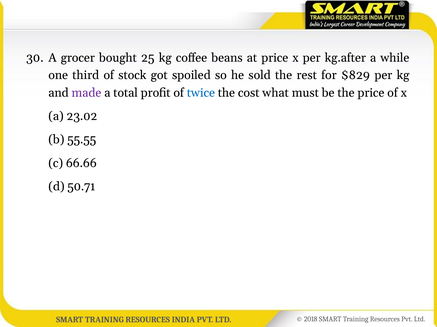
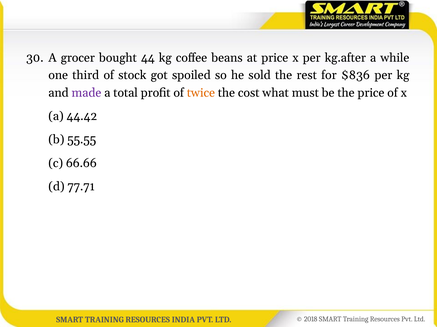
25: 25 -> 44
$829: $829 -> $836
twice colour: blue -> orange
23.02: 23.02 -> 44.42
50.71: 50.71 -> 77.71
